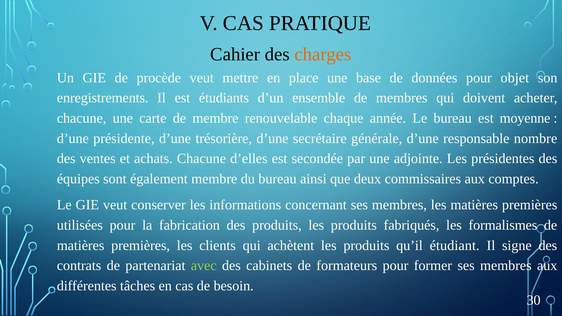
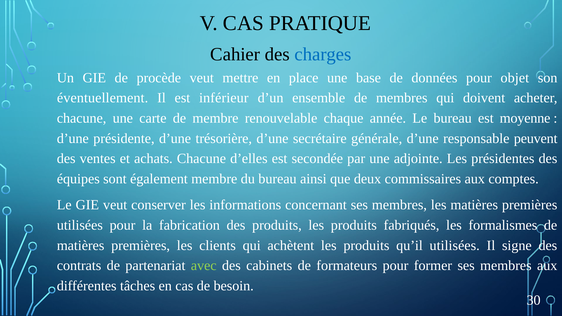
charges colour: orange -> blue
enregistrements: enregistrements -> éventuellement
étudiants: étudiants -> inférieur
nombre: nombre -> peuvent
qu’il étudiant: étudiant -> utilisées
